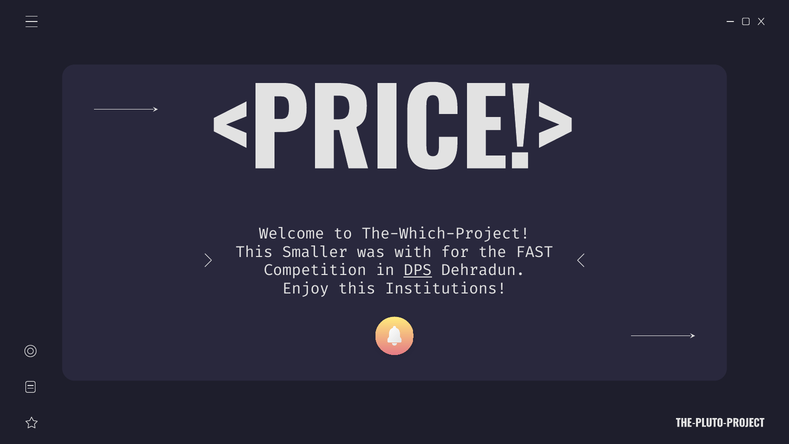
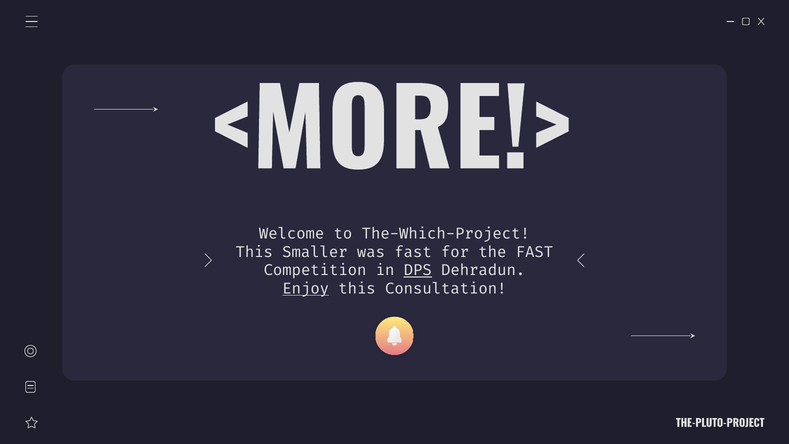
<PRICE!>: <PRICE!> -> <MORE!>
was with: with -> fast
Enjoy underline: none -> present
Institutions: Institutions -> Consultation
